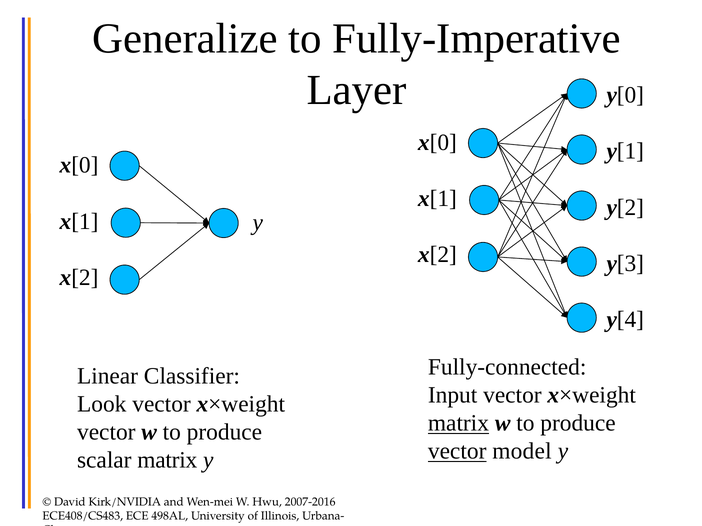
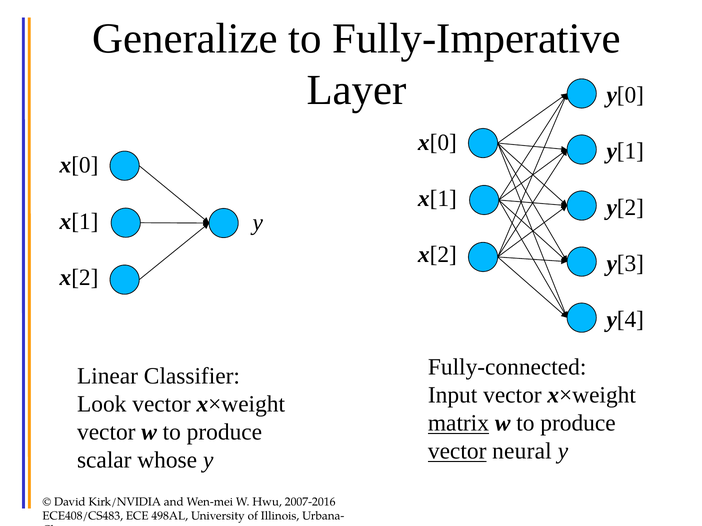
model: model -> neural
scalar matrix: matrix -> whose
